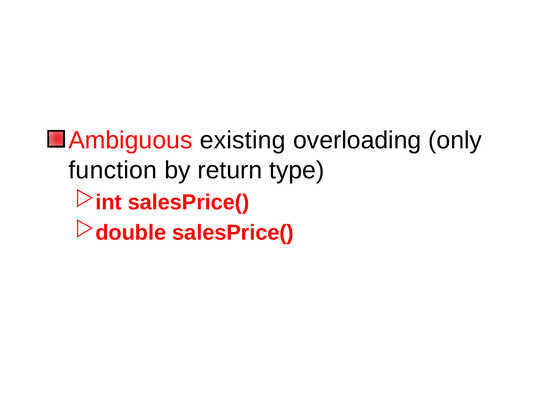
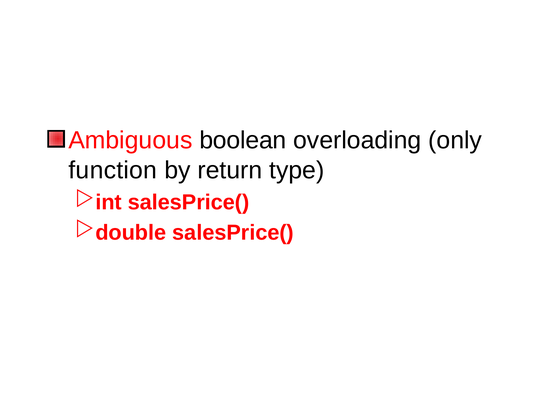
existing: existing -> boolean
